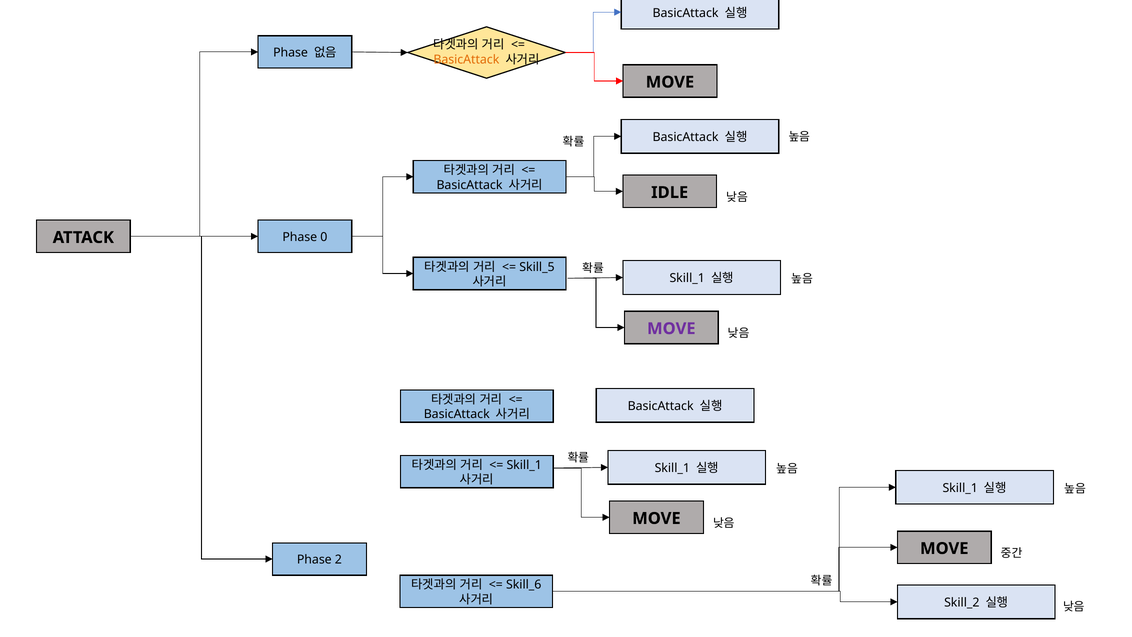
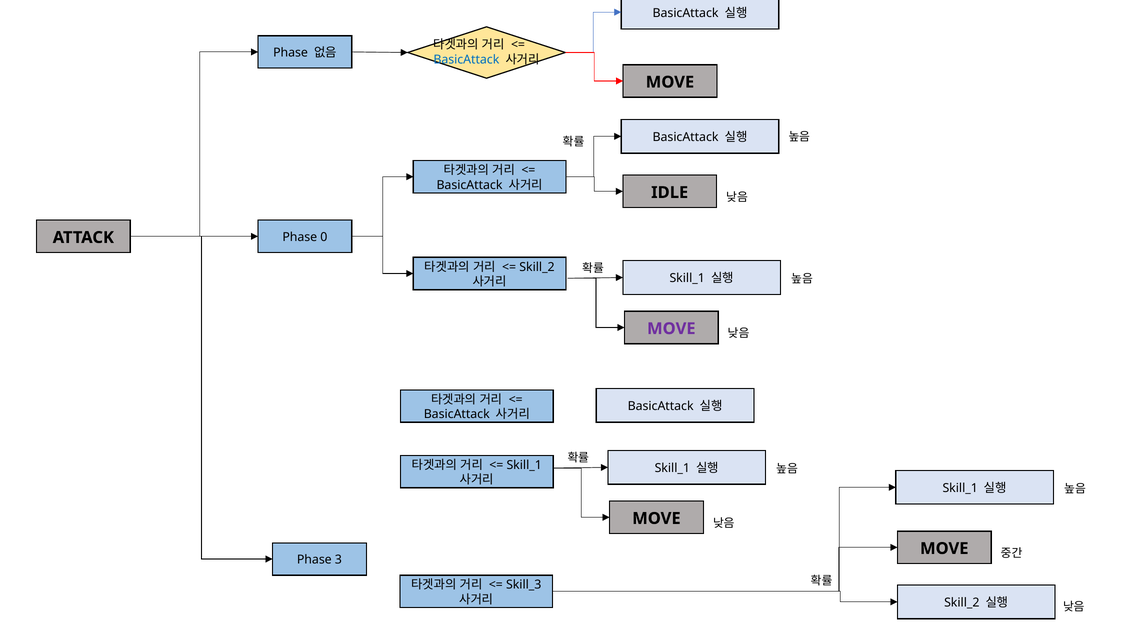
BasicAttack at (466, 60) colour: orange -> blue
Skill_5 at (537, 267): Skill_5 -> Skill_2
2: 2 -> 3
Skill_6: Skill_6 -> Skill_3
